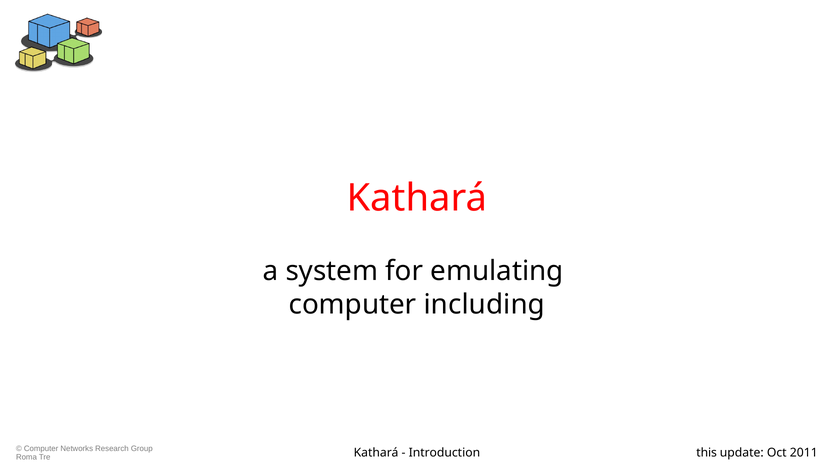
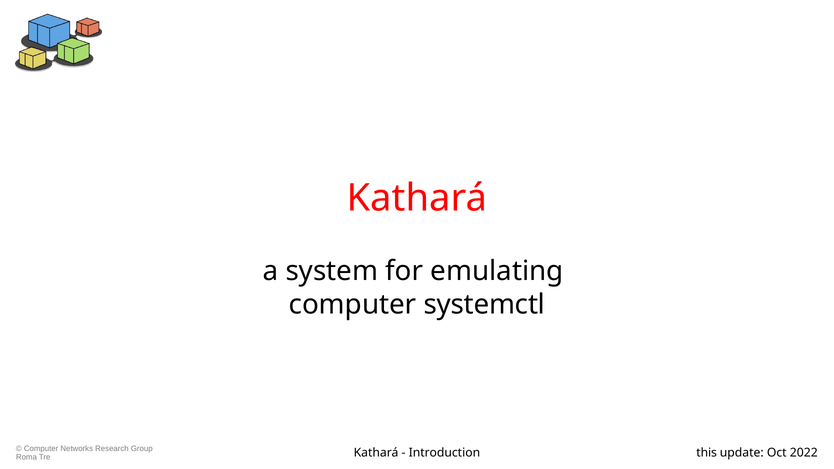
including: including -> systemctl
2011: 2011 -> 2022
